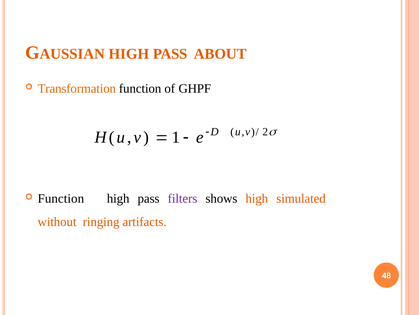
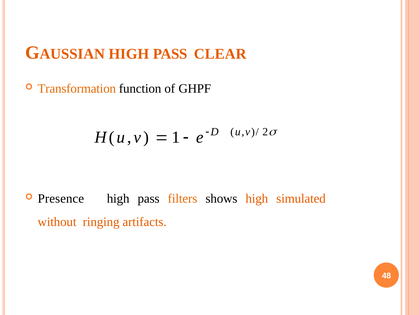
ABOUT: ABOUT -> CLEAR
Function at (61, 198): Function -> Presence
filters colour: purple -> orange
